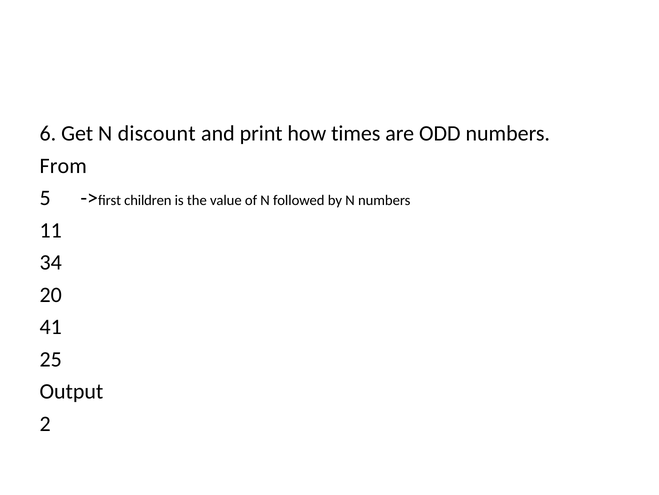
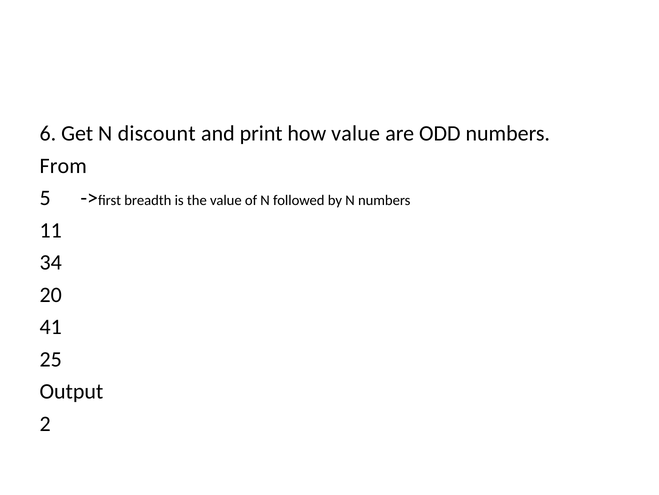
how times: times -> value
children: children -> breadth
